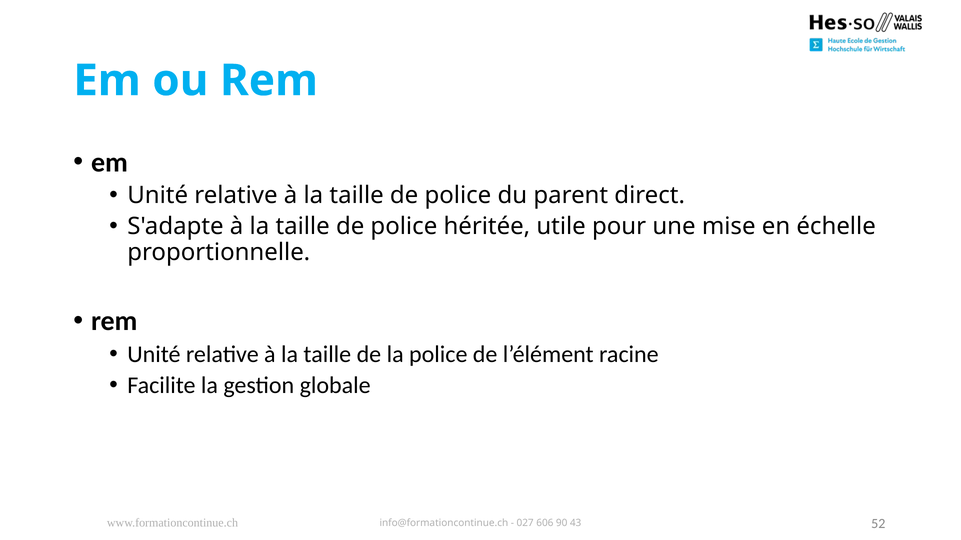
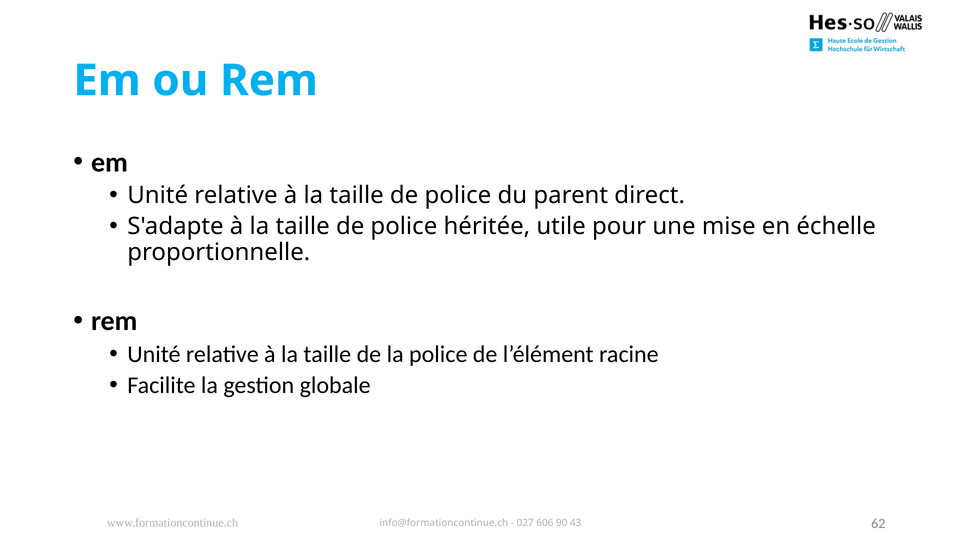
52: 52 -> 62
